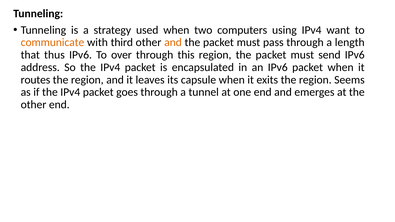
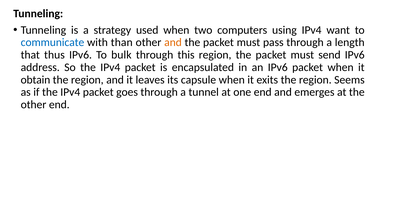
communicate colour: orange -> blue
third: third -> than
over: over -> bulk
routes: routes -> obtain
